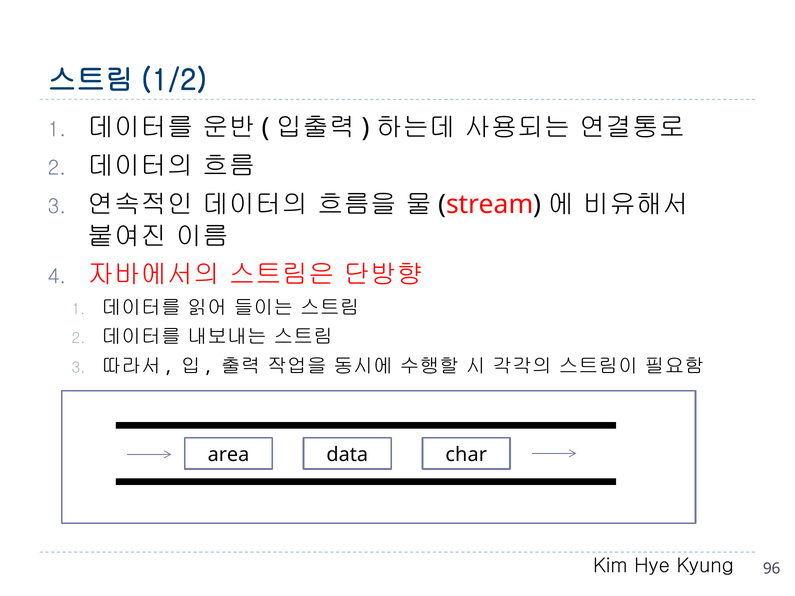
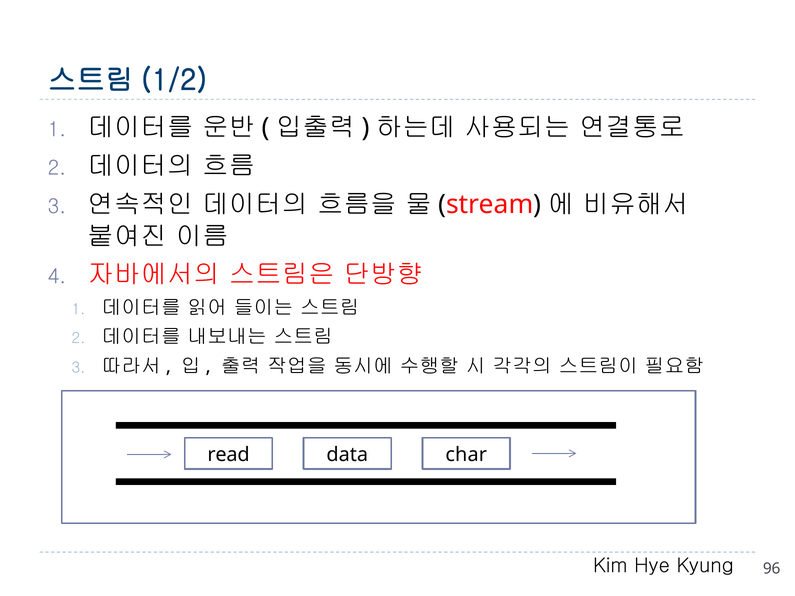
area: area -> read
